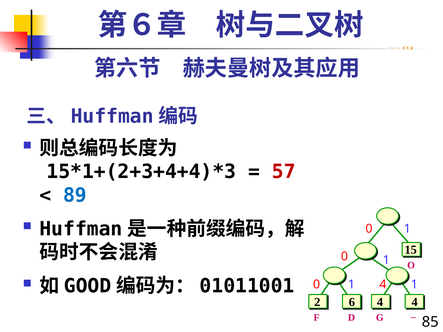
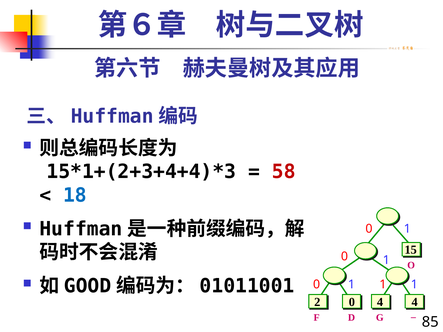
57: 57 -> 58
89: 89 -> 18
0 4: 4 -> 1
2 6: 6 -> 0
